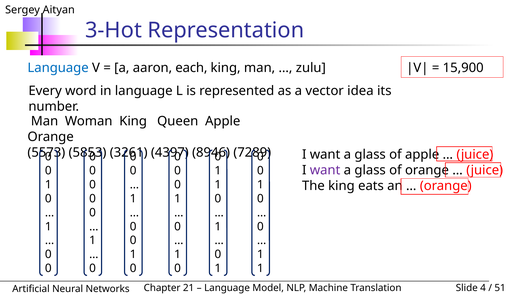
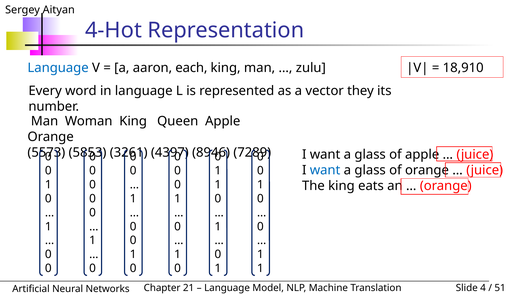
3-Hot: 3-Hot -> 4-Hot
15,900: 15,900 -> 18,910
idea: idea -> they
want at (325, 170) colour: purple -> blue
